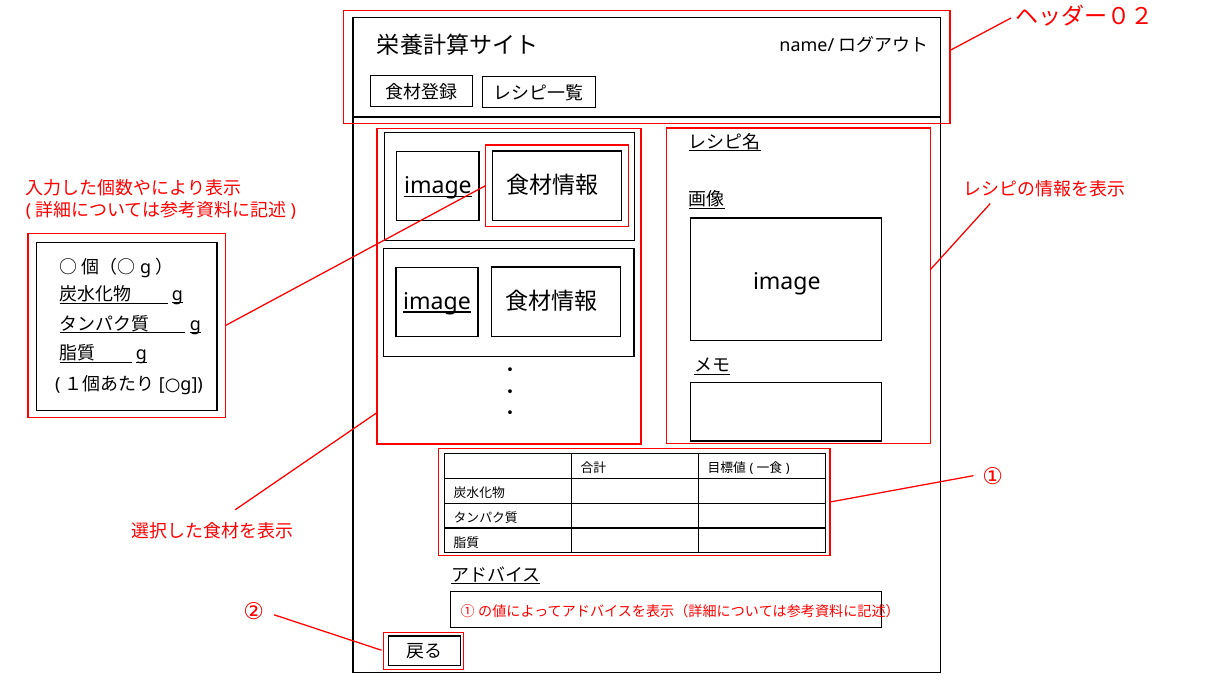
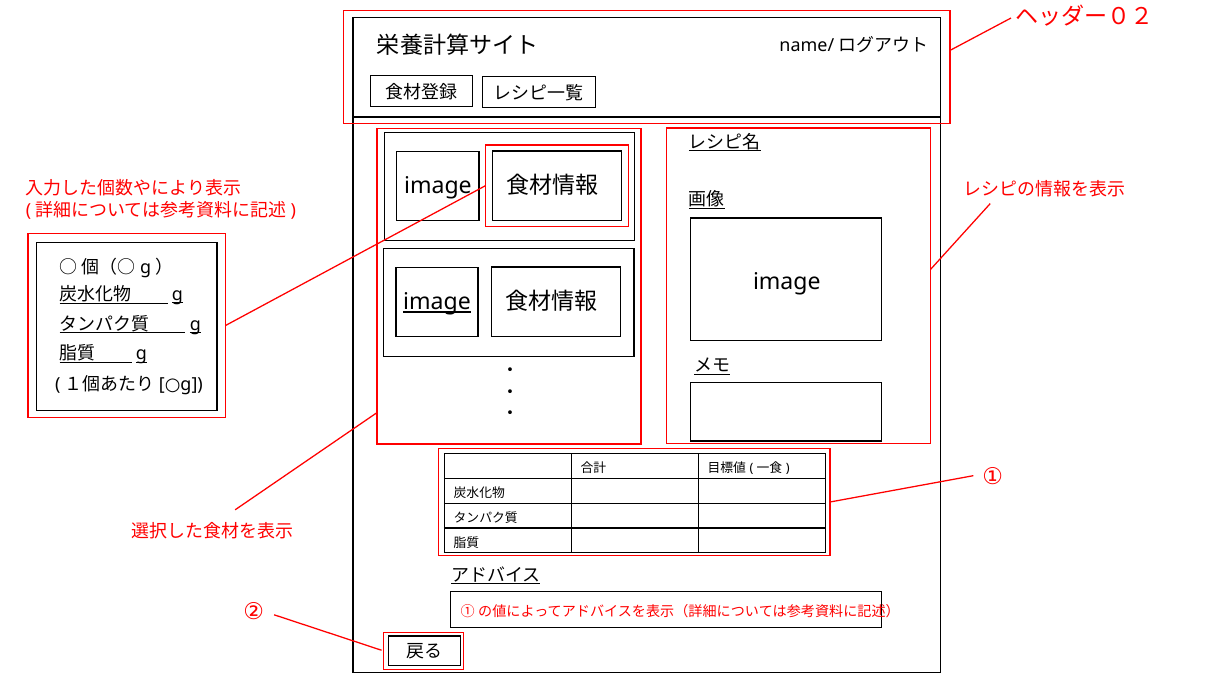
image at (438, 186) underline: present -> none
